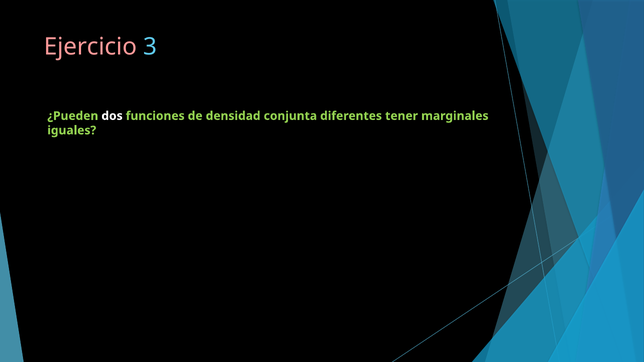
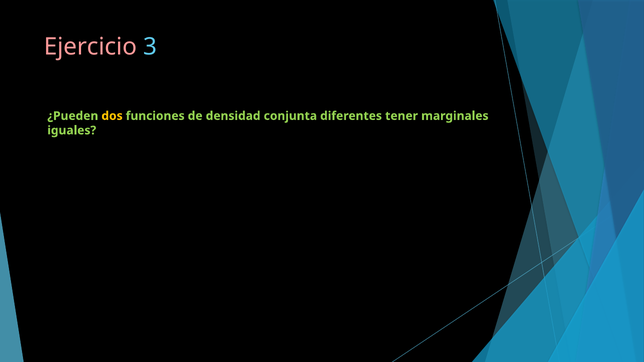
dos colour: white -> yellow
